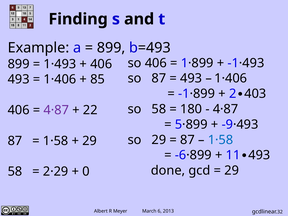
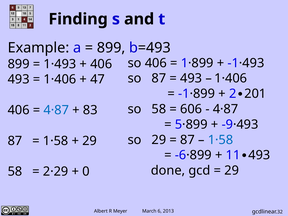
85: 85 -> 47
403: 403 -> 201
180: 180 -> 606
4·87 at (56, 110) colour: purple -> blue
22: 22 -> 83
